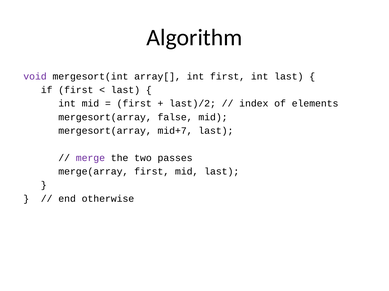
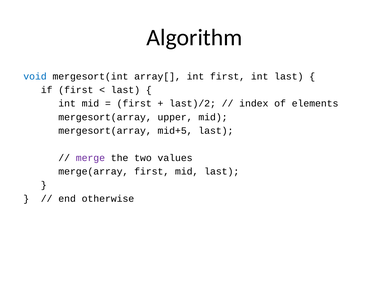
void colour: purple -> blue
false: false -> upper
mid+7: mid+7 -> mid+5
passes: passes -> values
